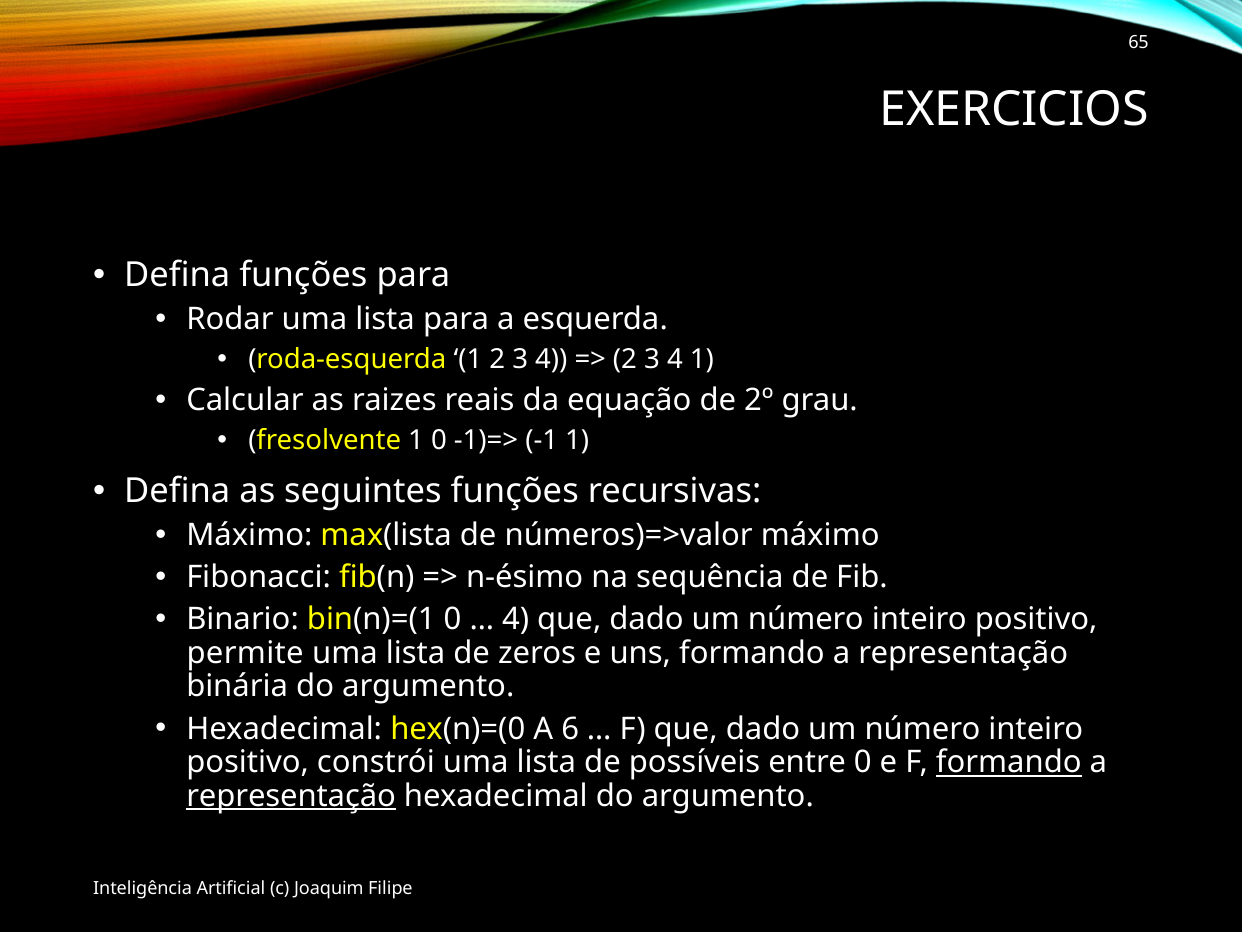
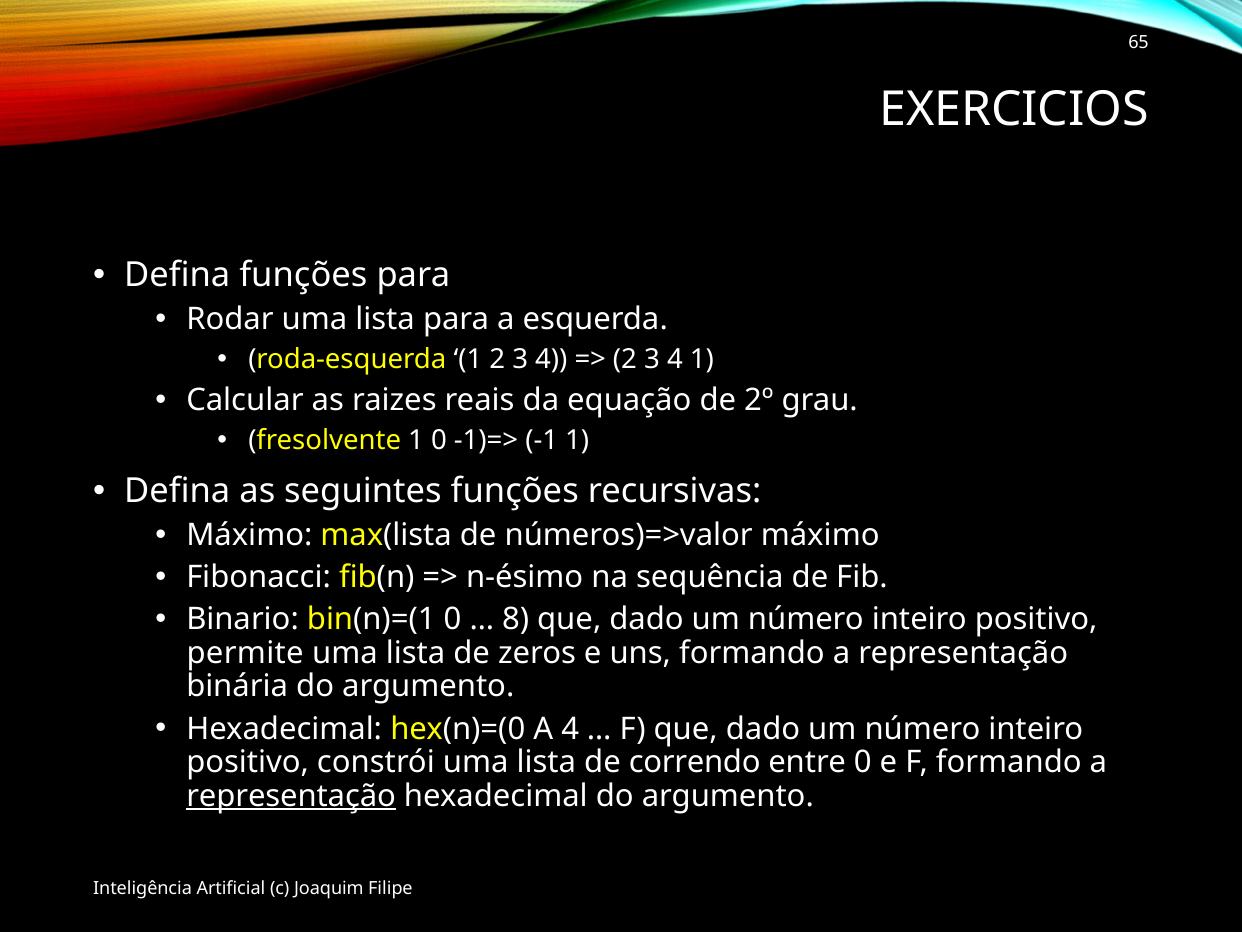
4 at (516, 619): 4 -> 8
A 6: 6 -> 4
possíveis: possíveis -> correndo
formando at (1009, 762) underline: present -> none
